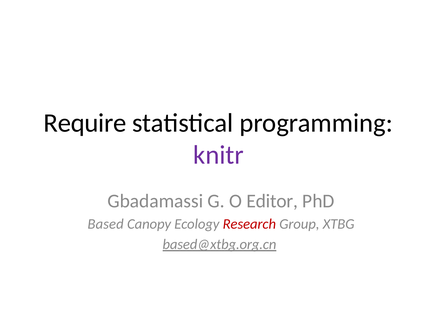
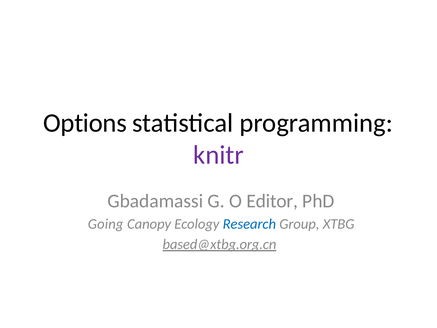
Require: Require -> Options
Based: Based -> Going
Research colour: red -> blue
